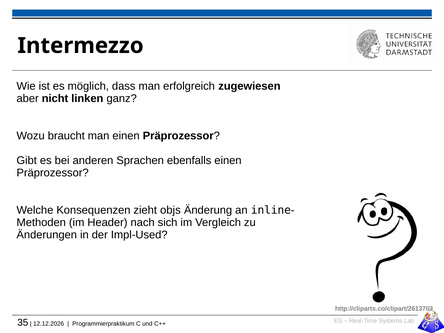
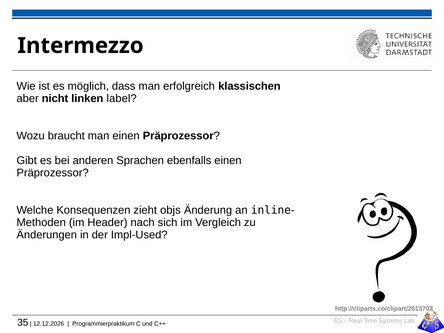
zugewiesen: zugewiesen -> klassischen
ganz: ganz -> label
